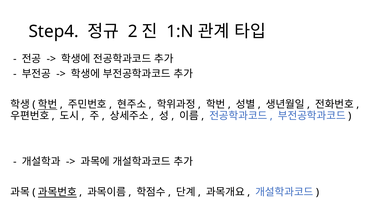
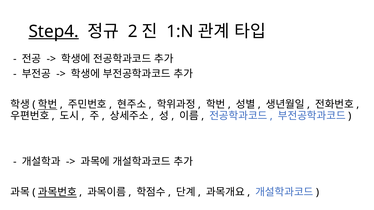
Step4 underline: none -> present
